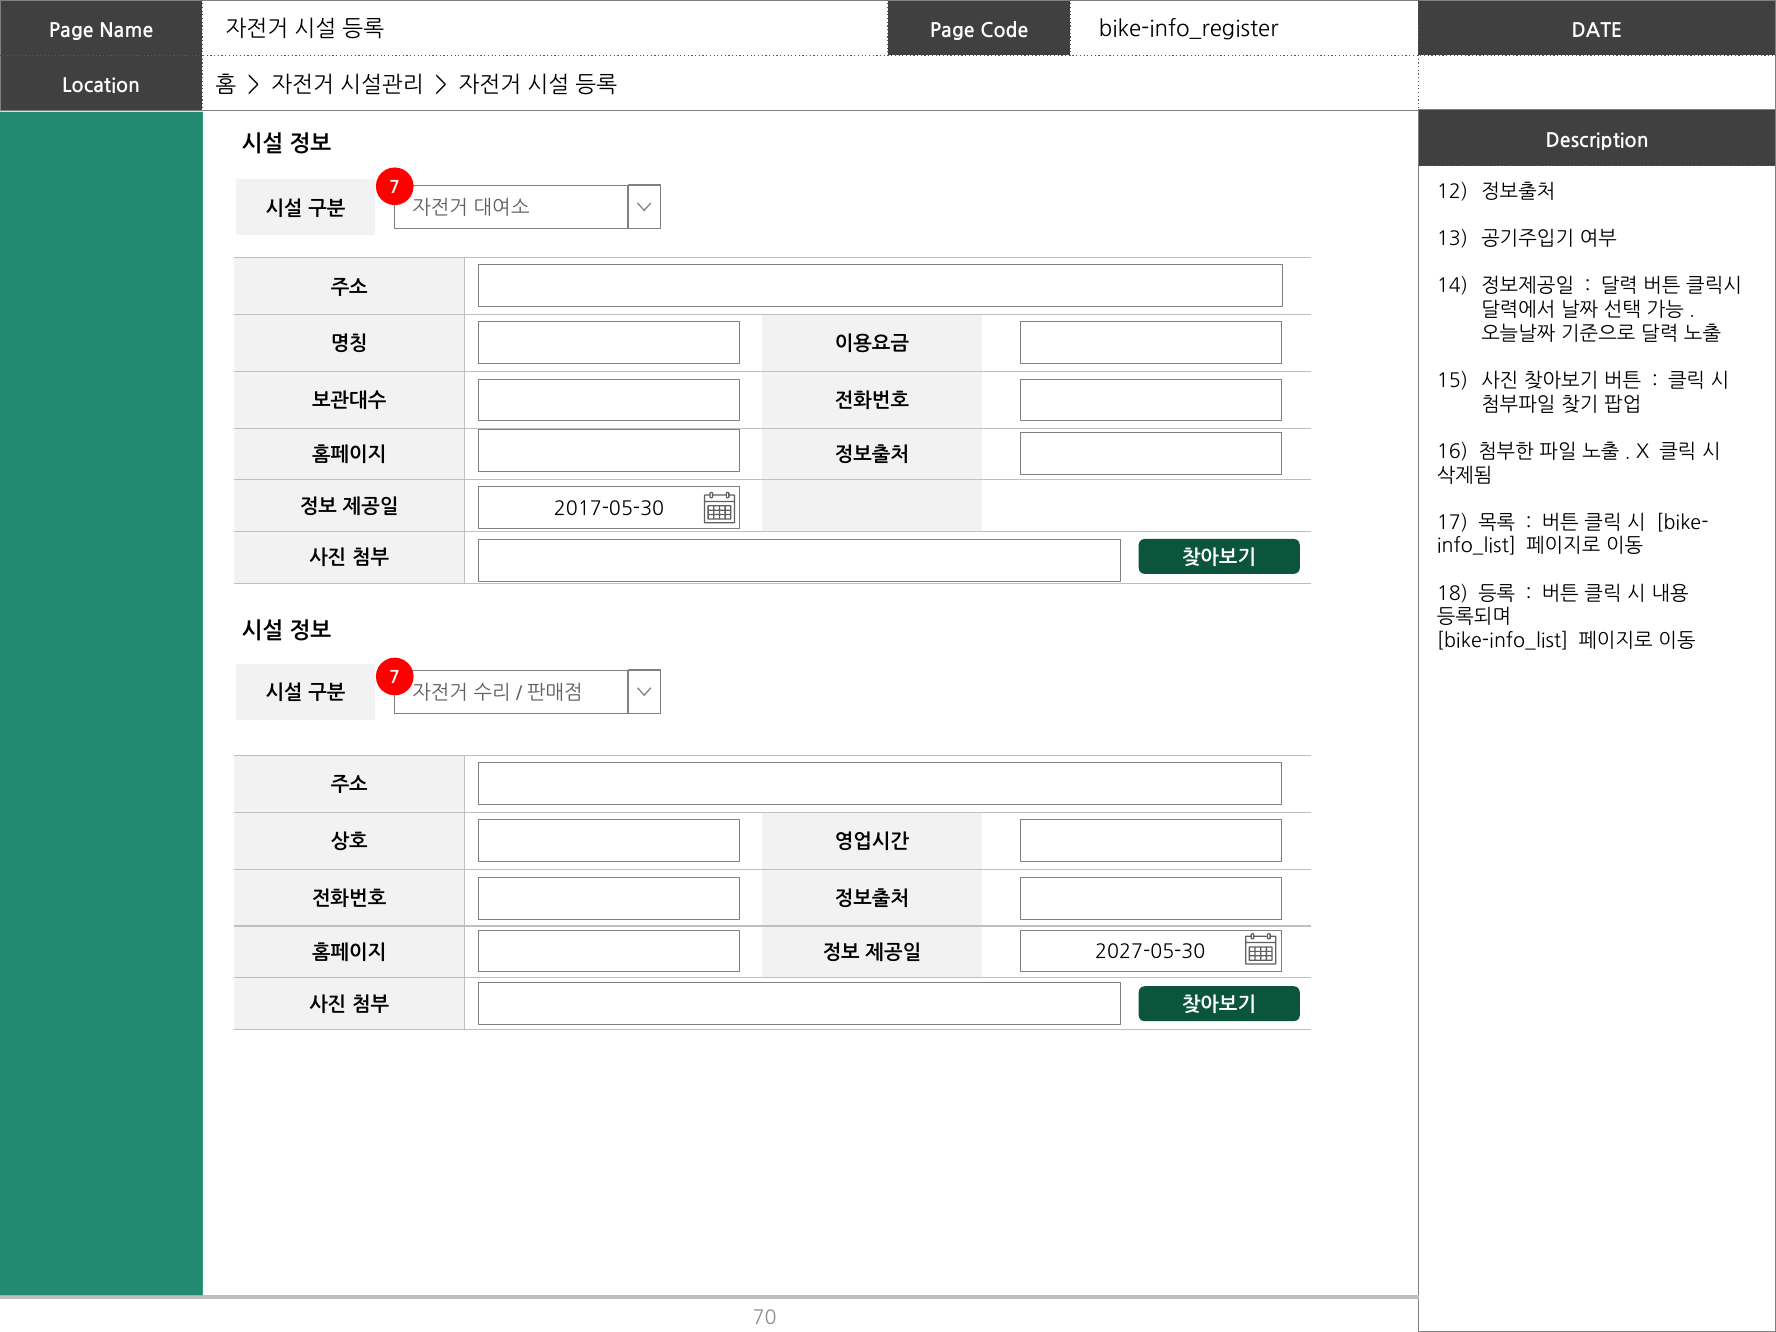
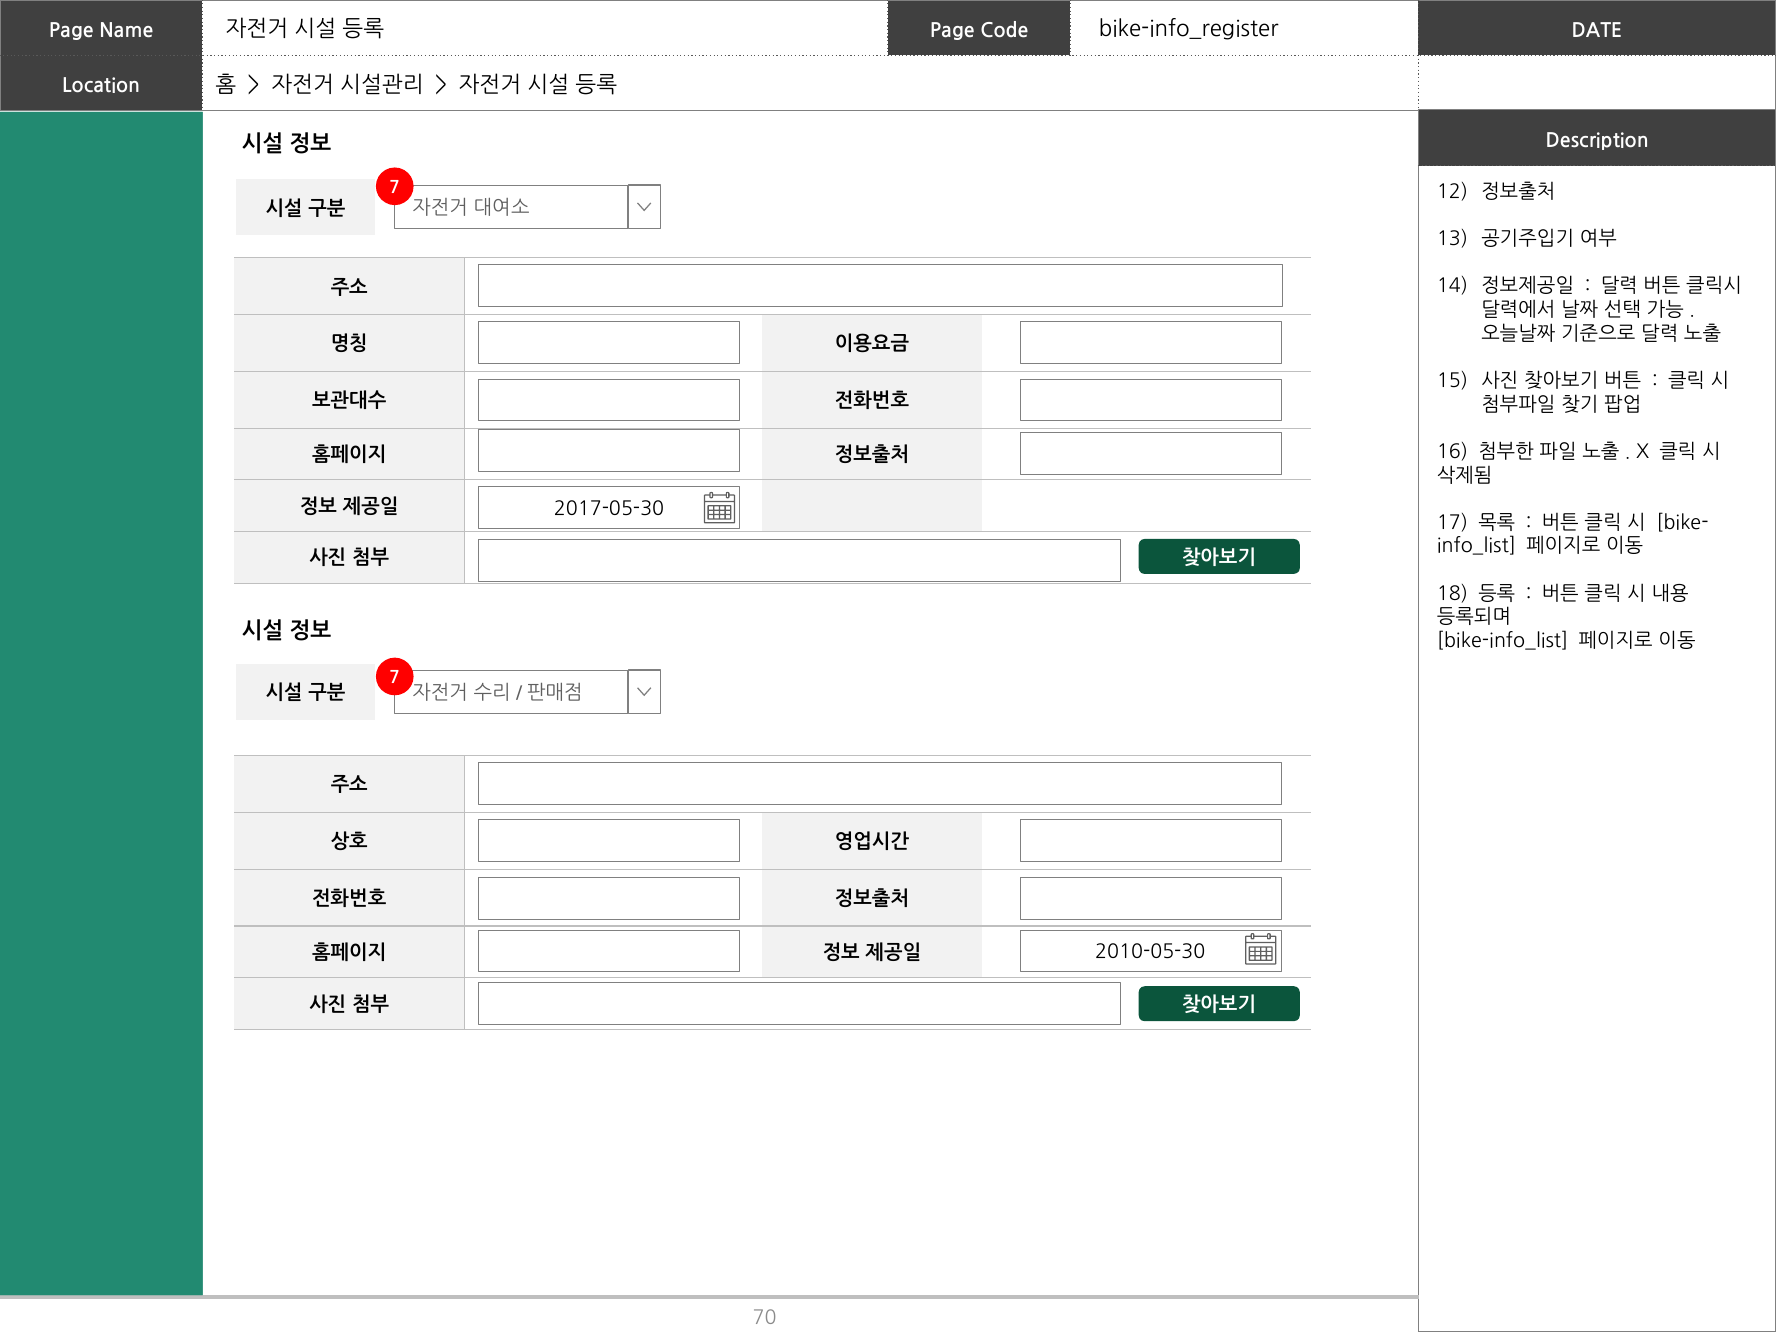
2027-05-30: 2027-05-30 -> 2010-05-30
